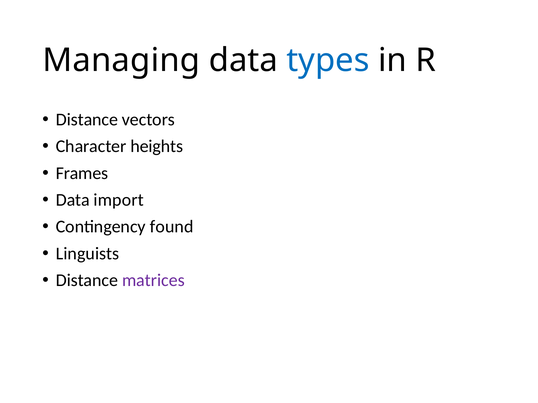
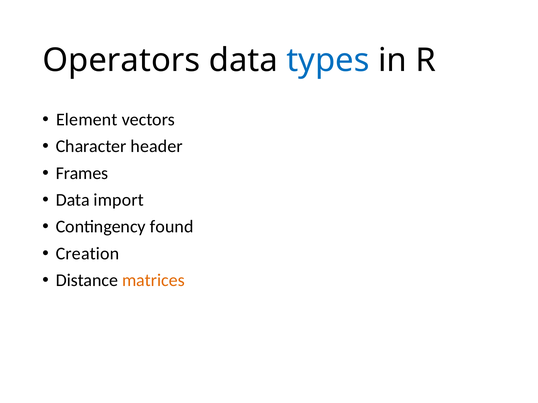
Managing: Managing -> Operators
Distance at (87, 120): Distance -> Element
heights: heights -> header
Linguists: Linguists -> Creation
matrices colour: purple -> orange
